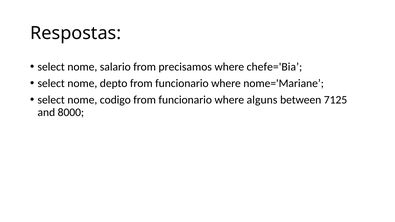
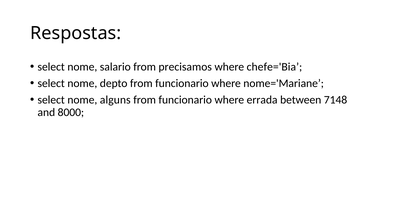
codigo: codigo -> alguns
alguns: alguns -> errada
7125: 7125 -> 7148
